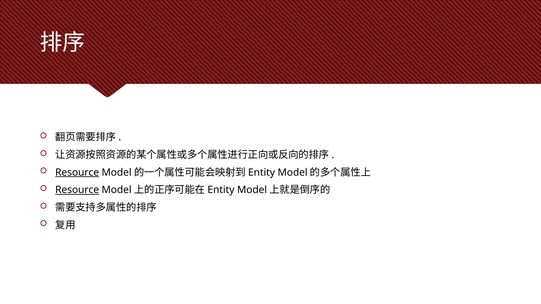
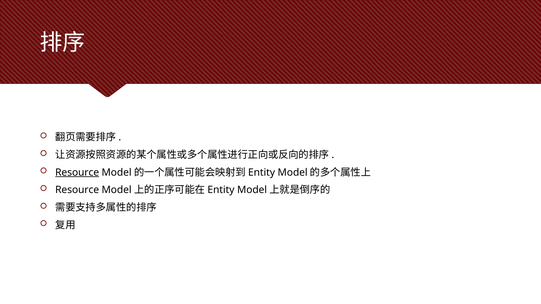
Resource at (77, 190) underline: present -> none
